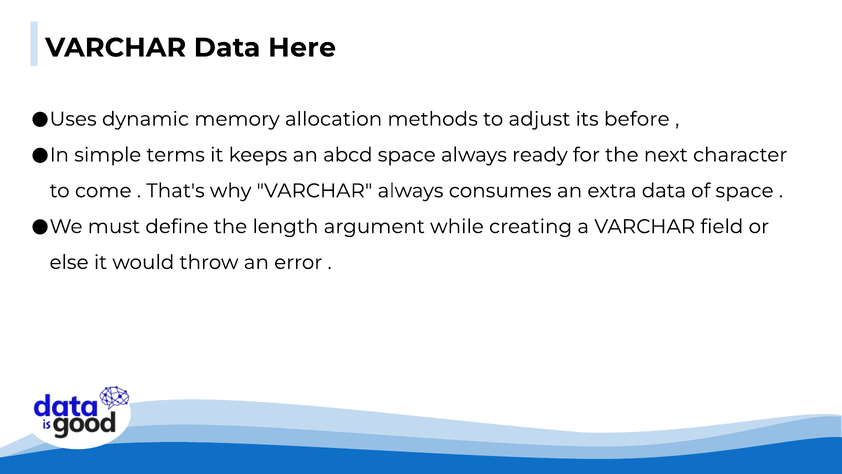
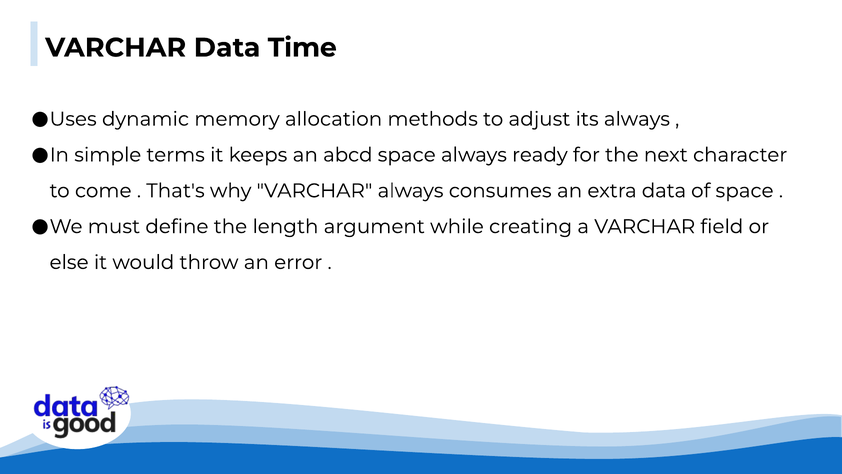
Here: Here -> Time
its before: before -> always
